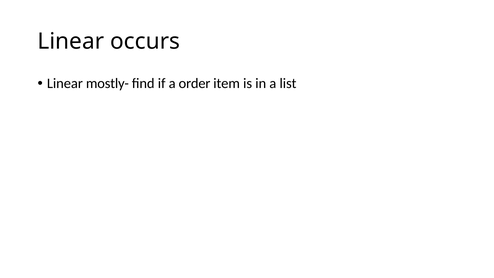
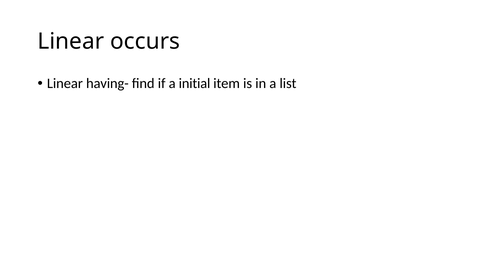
mostly-: mostly- -> having-
order: order -> initial
